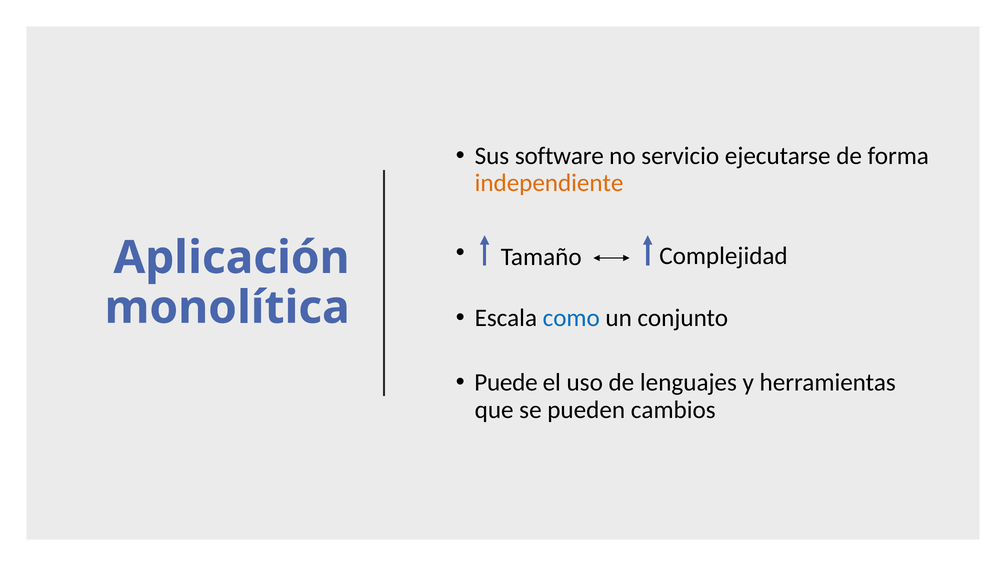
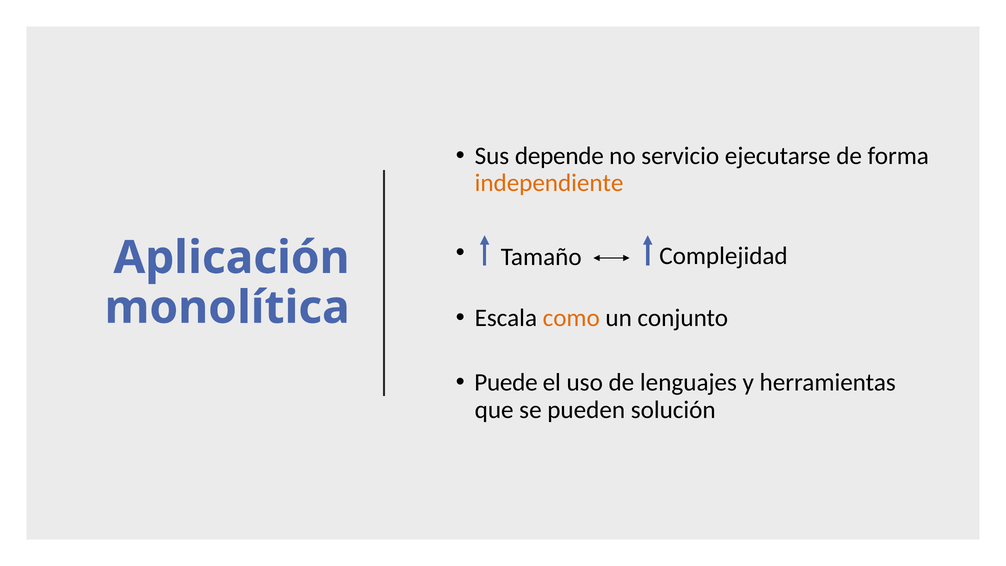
software: software -> depende
como colour: blue -> orange
cambios: cambios -> solución
